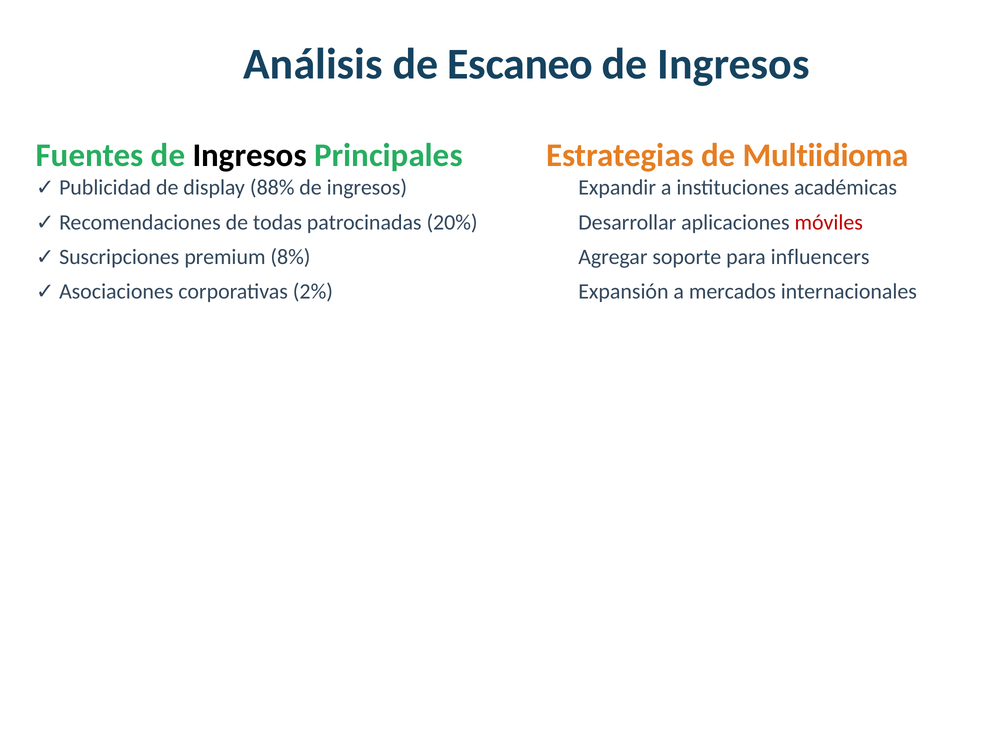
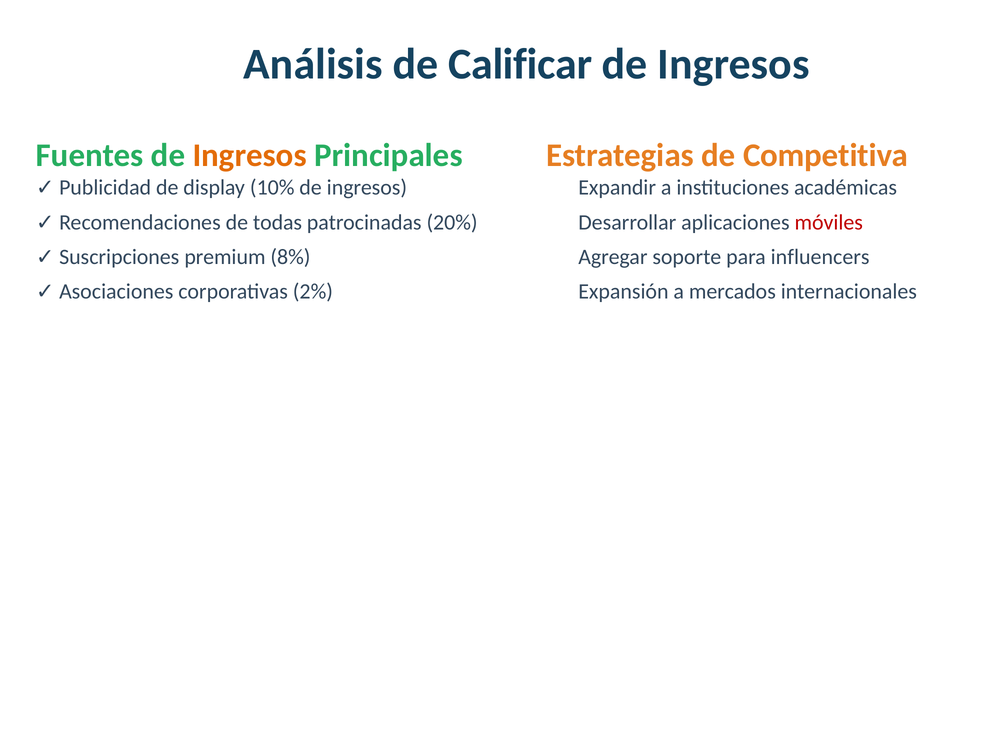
Escaneo: Escaneo -> Calificar
Ingresos at (250, 155) colour: black -> orange
Multiidioma: Multiidioma -> Competitiva
88%: 88% -> 10%
